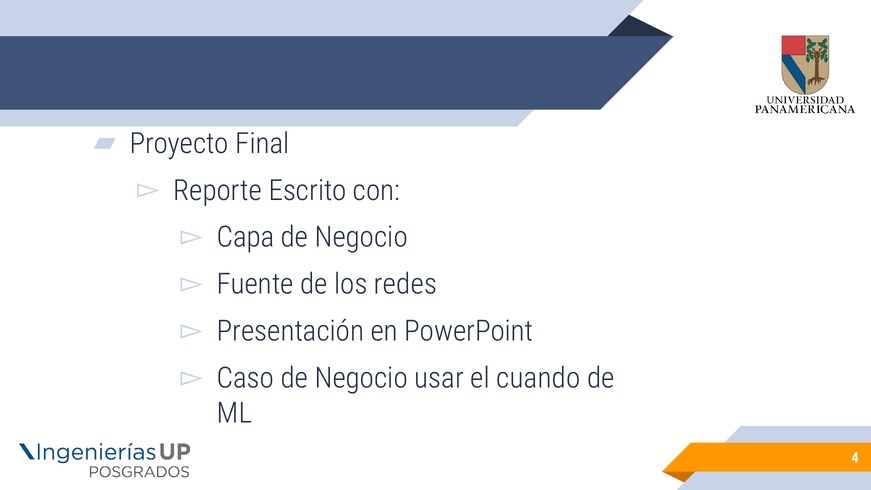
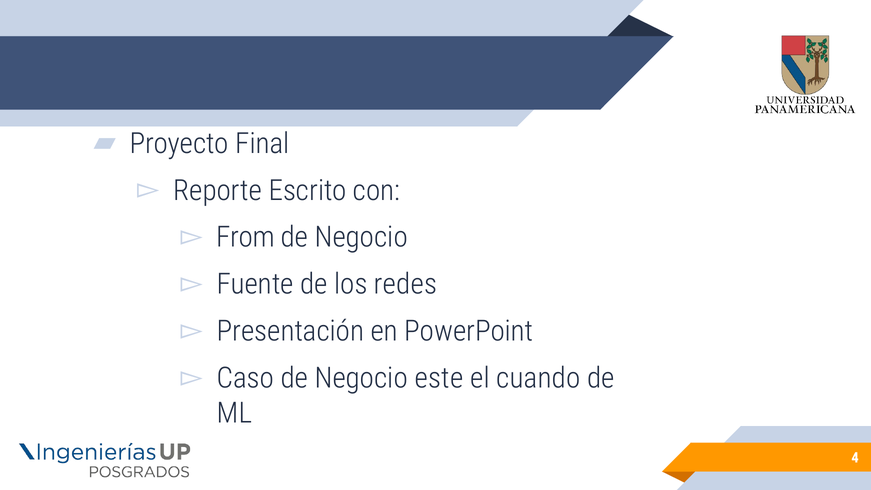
Capa: Capa -> From
usar: usar -> este
